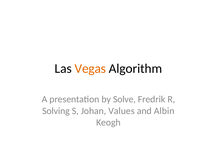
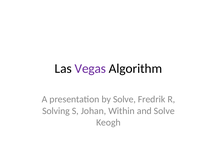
Vegas colour: orange -> purple
Values: Values -> Within
and Albin: Albin -> Solve
